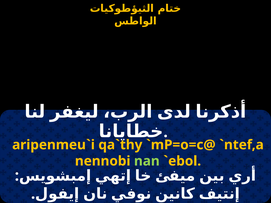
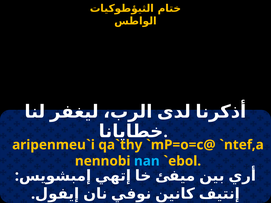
nan colour: light green -> light blue
